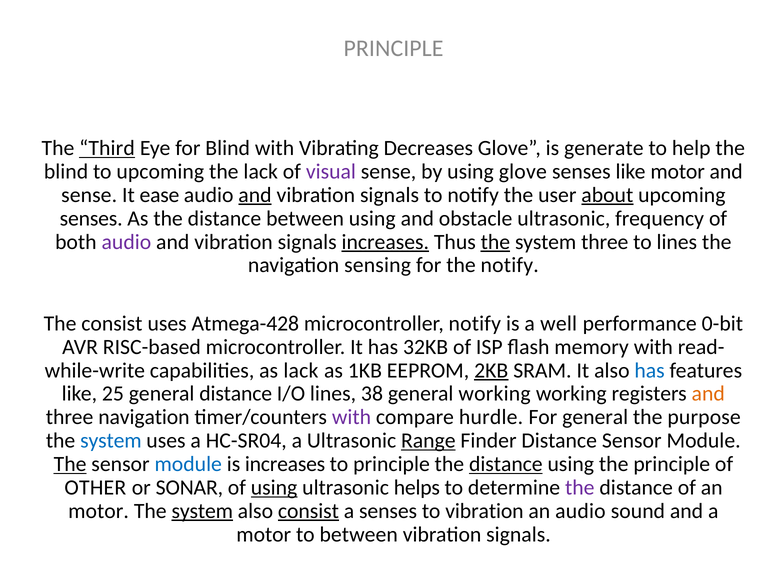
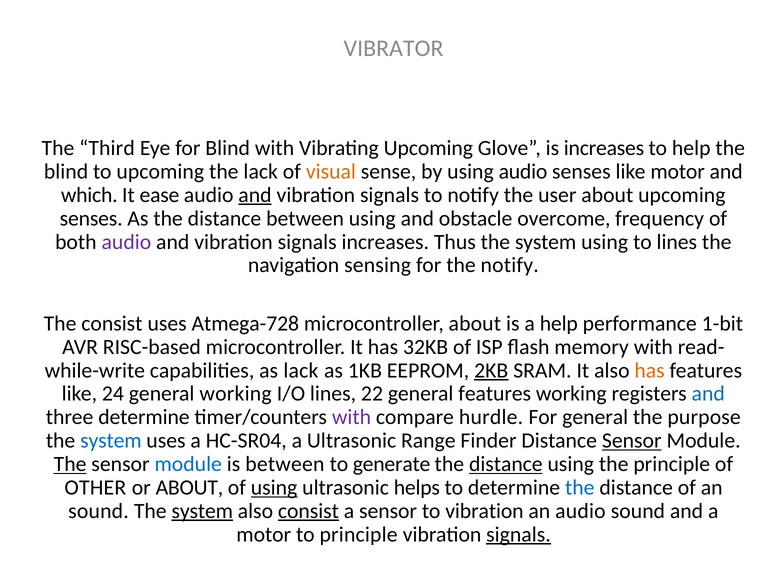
PRINCIPLE at (394, 48): PRINCIPLE -> VIBRATOR
Third underline: present -> none
Vibrating Decreases: Decreases -> Upcoming
is generate: generate -> increases
visual colour: purple -> orange
using glove: glove -> audio
sense at (89, 195): sense -> which
about at (607, 195) underline: present -> none
obstacle ultrasonic: ultrasonic -> overcome
increases at (385, 242) underline: present -> none
the at (495, 242) underline: present -> none
system three: three -> using
Atmega-428: Atmega-428 -> Atmega-728
microcontroller notify: notify -> about
a well: well -> help
0-bit: 0-bit -> 1-bit
has at (650, 370) colour: blue -> orange
25: 25 -> 24
general distance: distance -> working
38: 38 -> 22
general working: working -> features
and at (708, 394) colour: orange -> blue
three navigation: navigation -> determine
Range underline: present -> none
Sensor at (632, 440) underline: none -> present
is increases: increases -> between
to principle: principle -> generate
or SONAR: SONAR -> ABOUT
the at (580, 487) colour: purple -> blue
motor at (99, 511): motor -> sound
a senses: senses -> sensor
to between: between -> principle
signals at (518, 534) underline: none -> present
